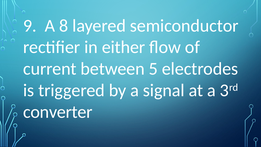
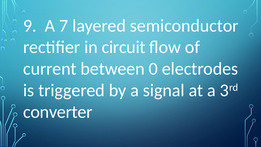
8: 8 -> 7
either: either -> circuit
5: 5 -> 0
